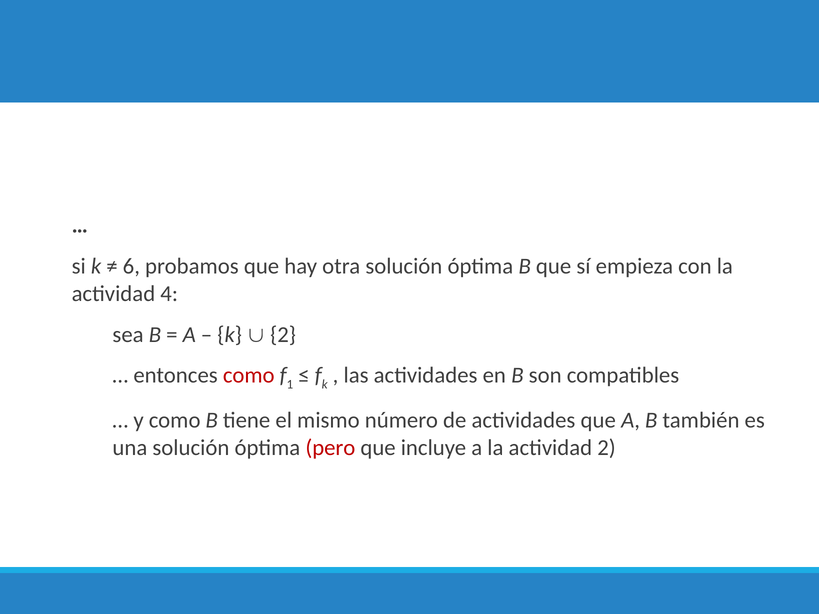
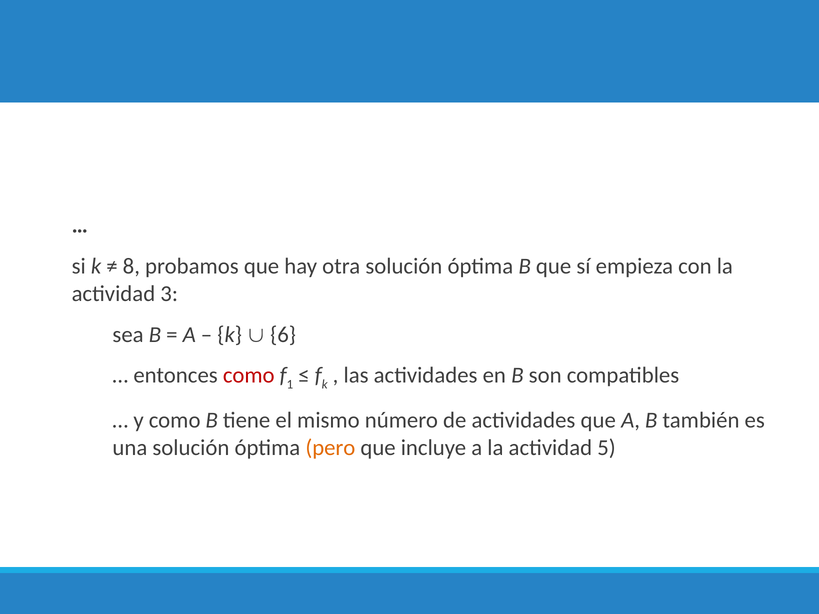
6: 6 -> 8
4: 4 -> 3
2 at (283, 335): 2 -> 6
pero colour: red -> orange
actividad 2: 2 -> 5
